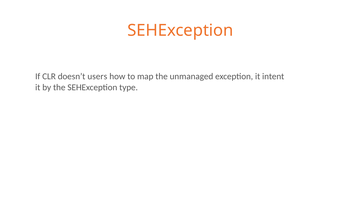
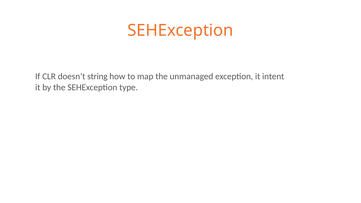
users: users -> string
